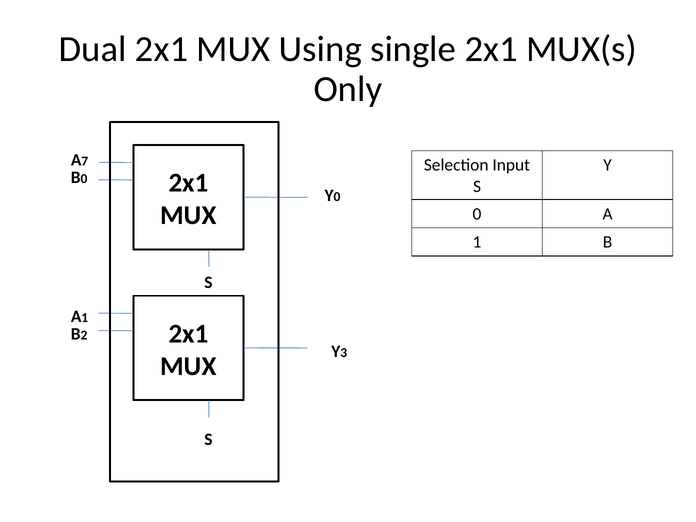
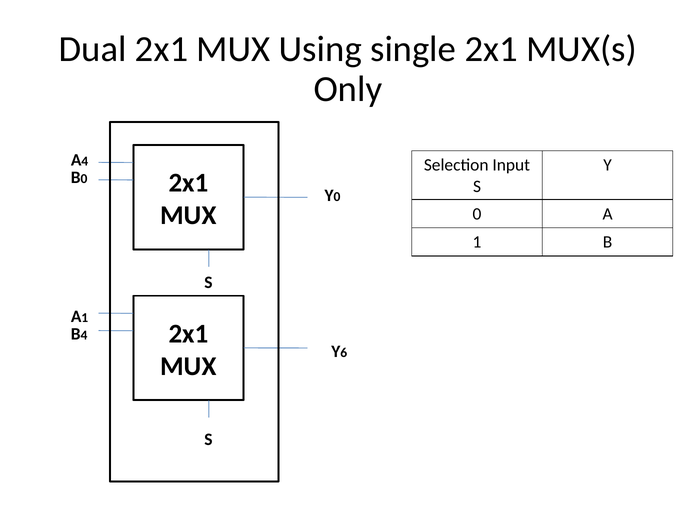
A 7: 7 -> 4
B 2: 2 -> 4
3: 3 -> 6
